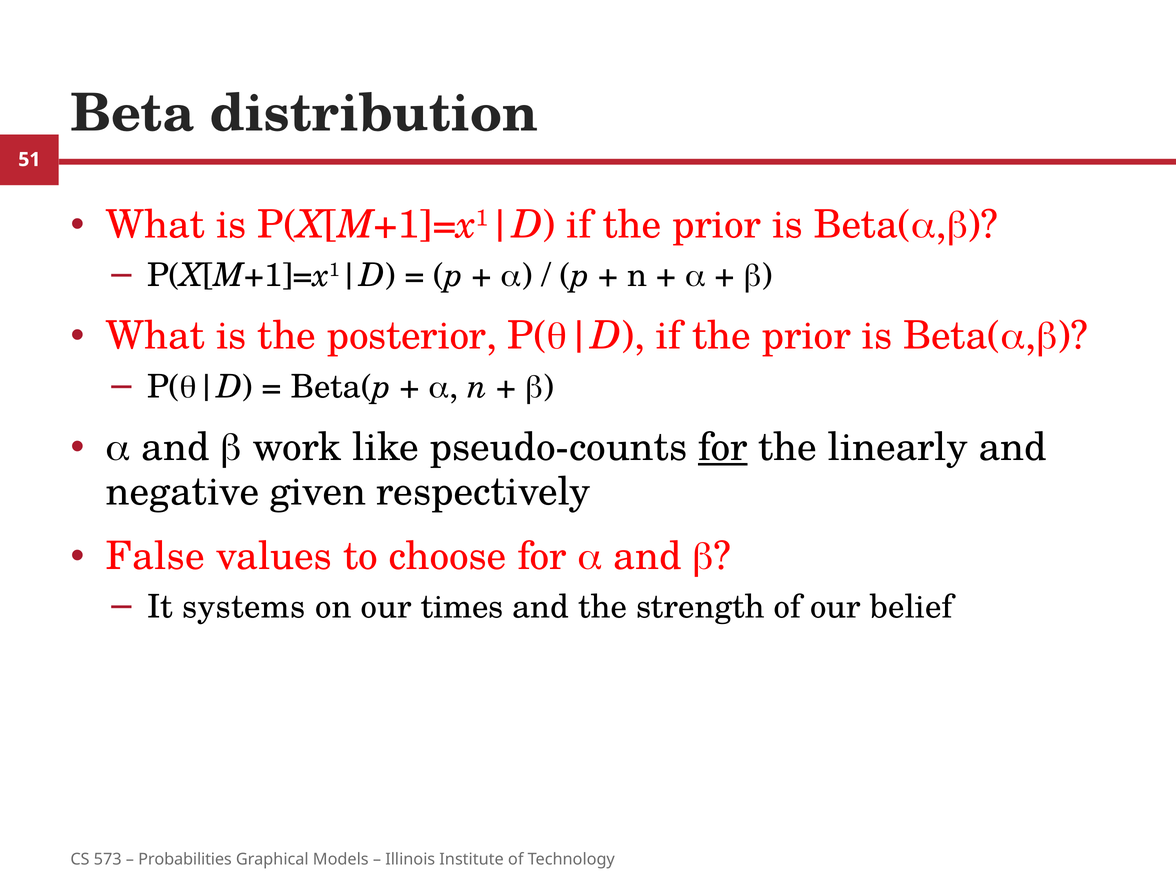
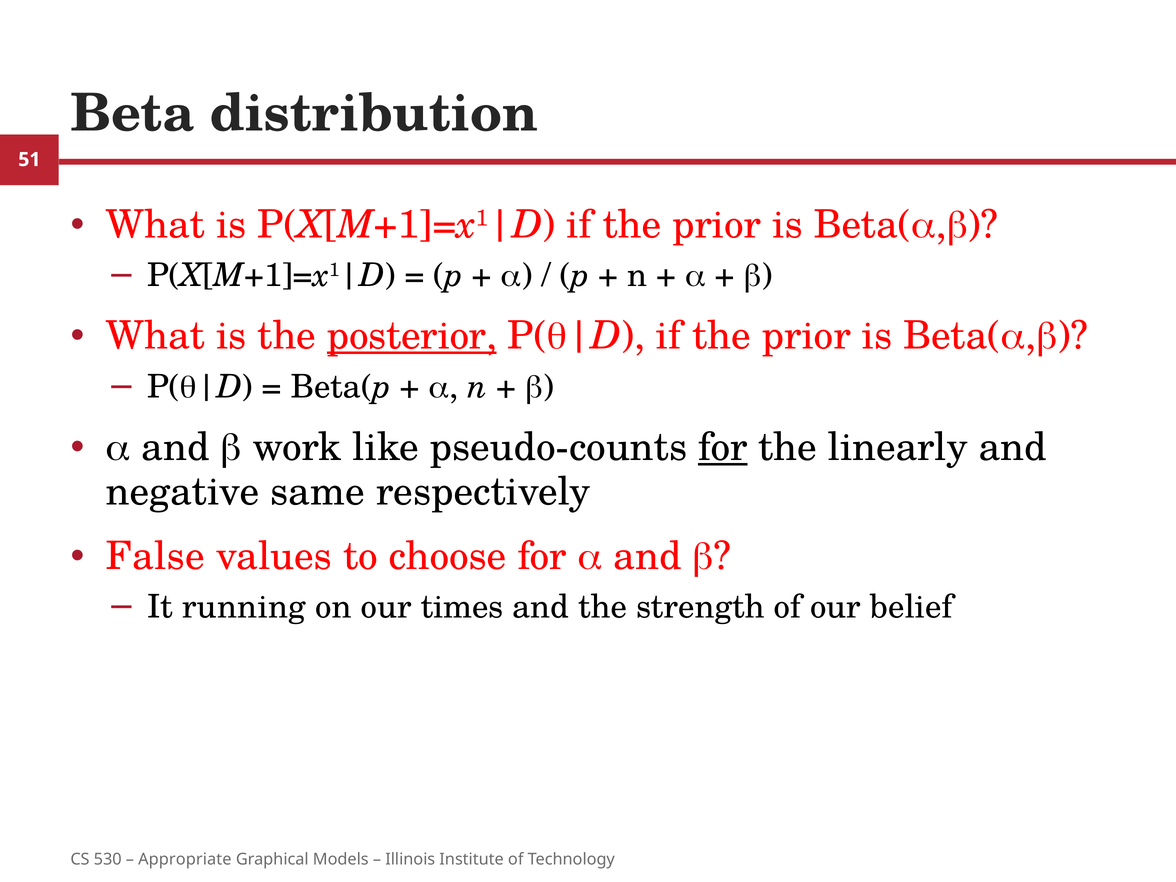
posterior underline: none -> present
given: given -> same
systems: systems -> running
573: 573 -> 530
Probabilities: Probabilities -> Appropriate
